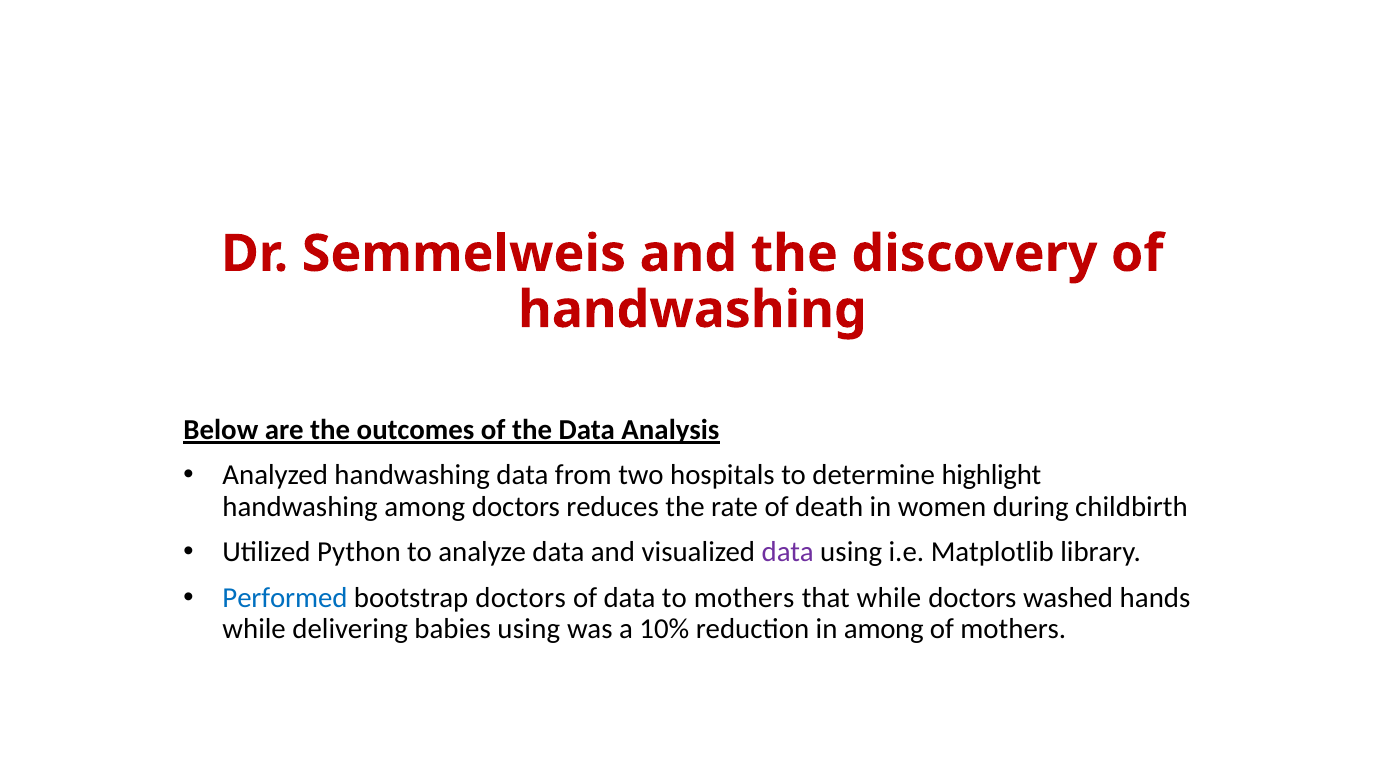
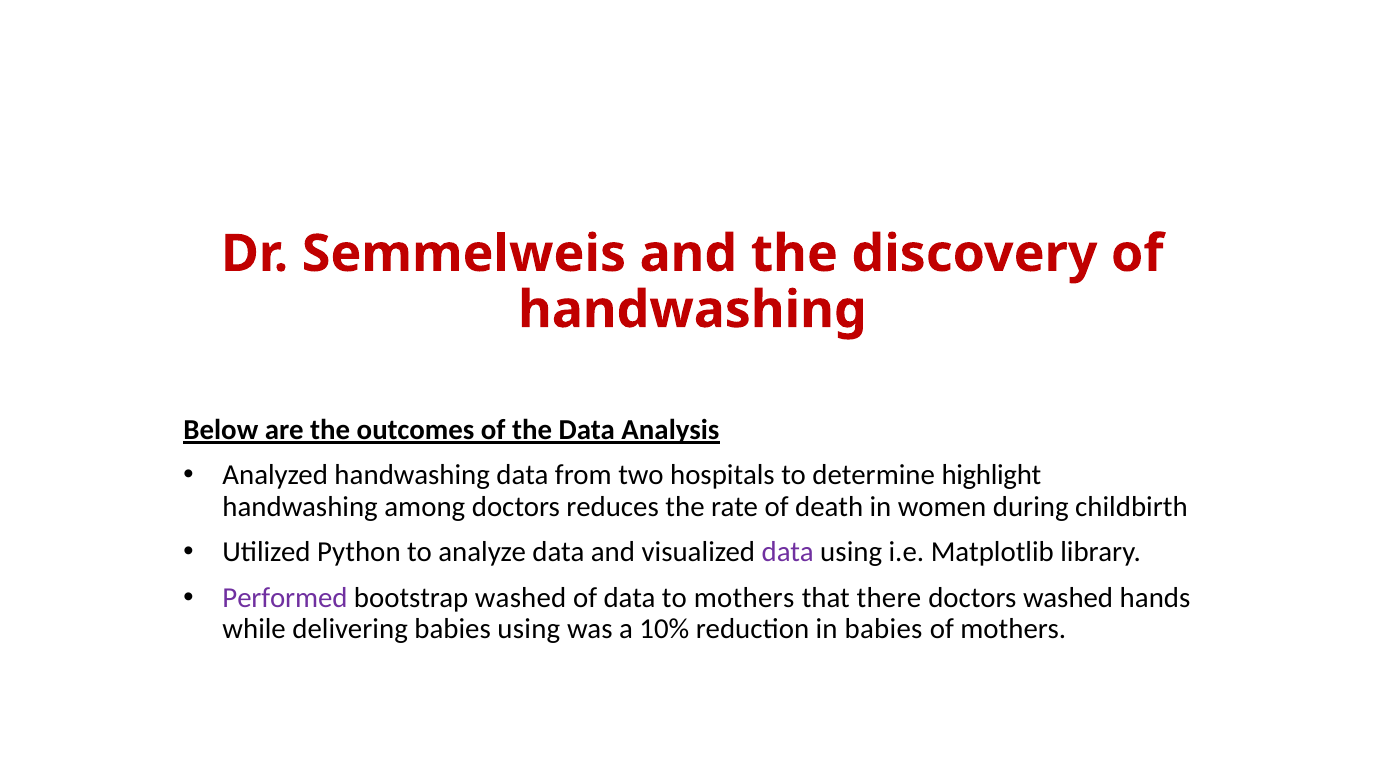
Performed colour: blue -> purple
bootstrap doctors: doctors -> washed
that while: while -> there
in among: among -> babies
